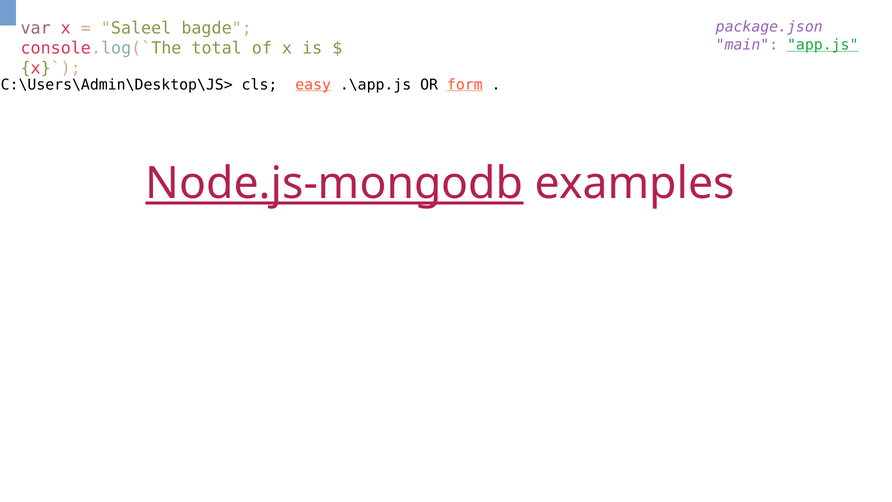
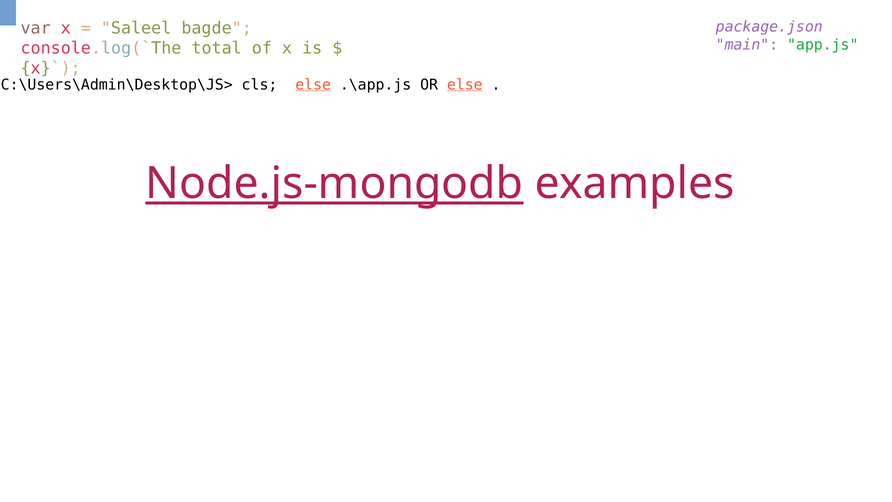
app.js underline: present -> none
cls easy: easy -> else
OR form: form -> else
